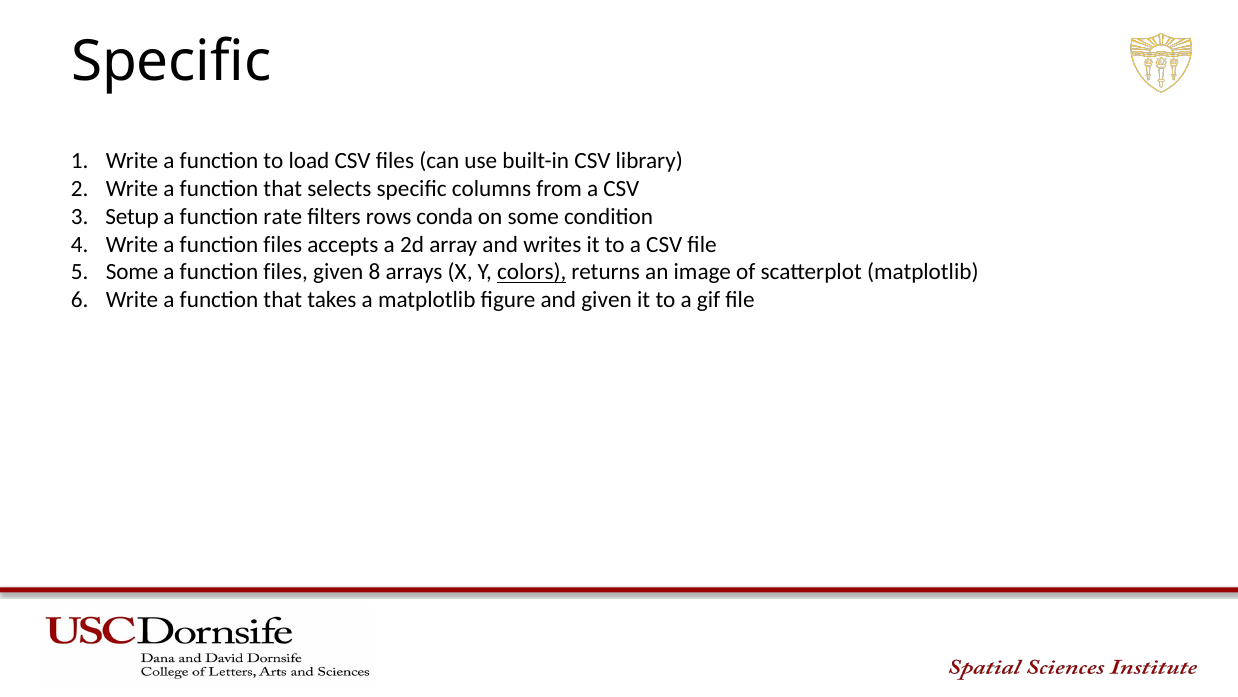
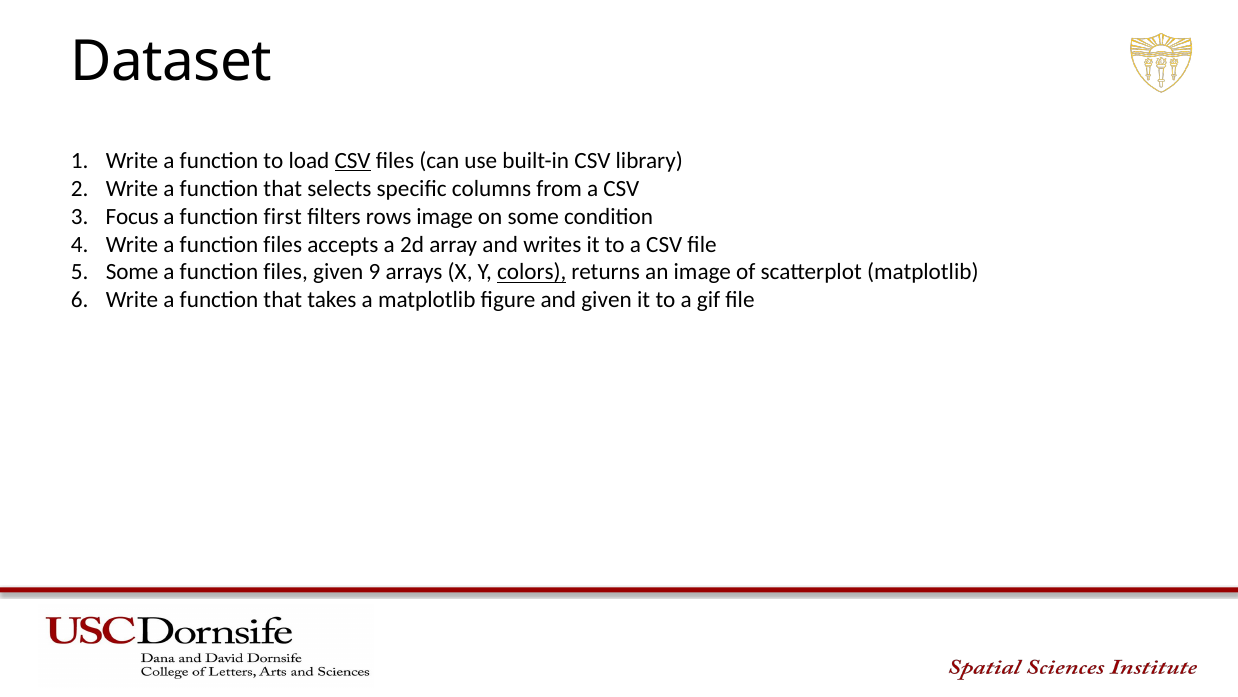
Specific at (171, 62): Specific -> Dataset
CSV at (353, 161) underline: none -> present
Setup: Setup -> Focus
rate: rate -> first
rows conda: conda -> image
8: 8 -> 9
